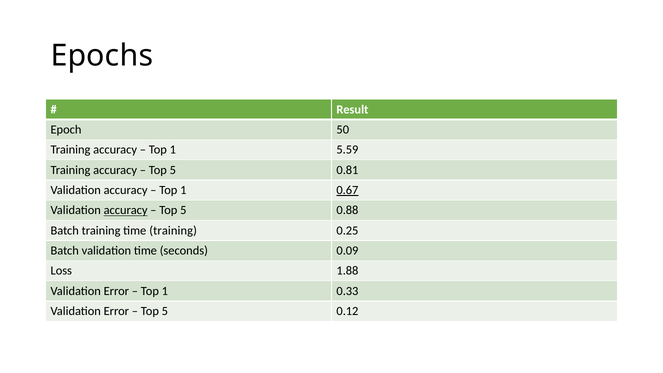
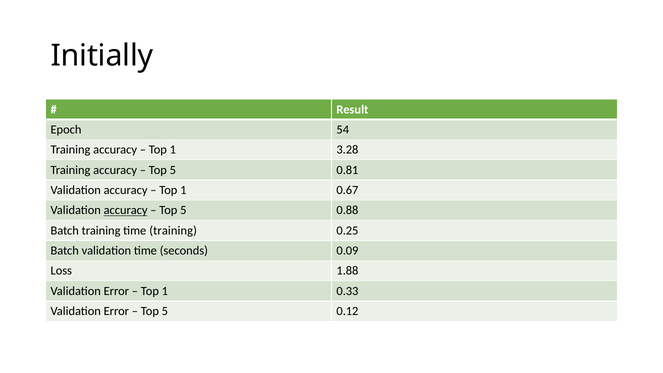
Epochs: Epochs -> Initially
50: 50 -> 54
5.59: 5.59 -> 3.28
0.67 underline: present -> none
